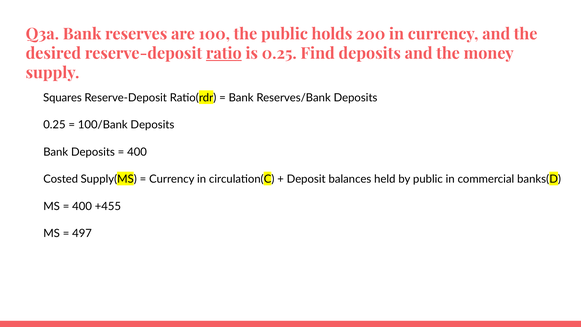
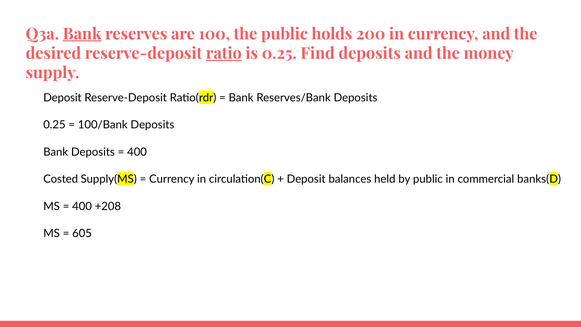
Bank at (82, 34) underline: none -> present
Squares at (62, 98): Squares -> Deposit
+455: +455 -> +208
497: 497 -> 605
